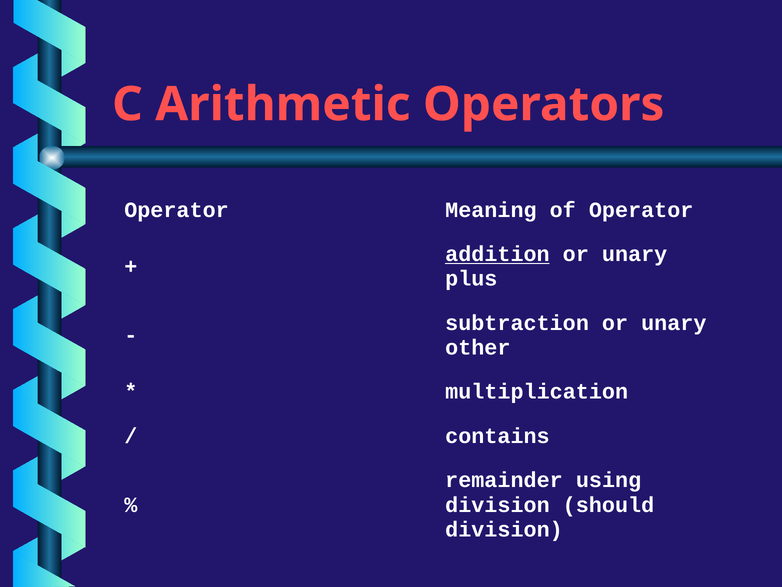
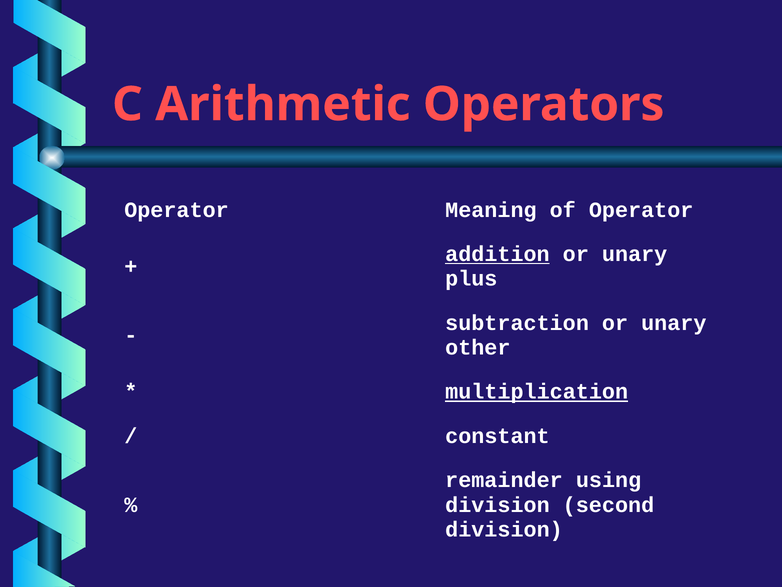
multiplication underline: none -> present
contains: contains -> constant
should: should -> second
